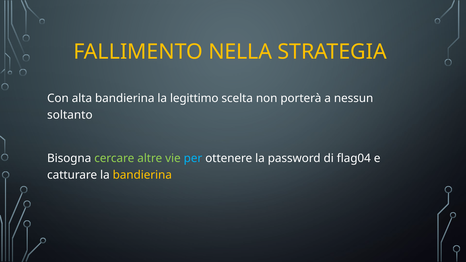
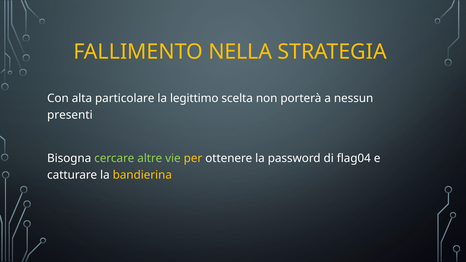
alta bandierina: bandierina -> particolare
soltanto: soltanto -> presenti
per colour: light blue -> yellow
